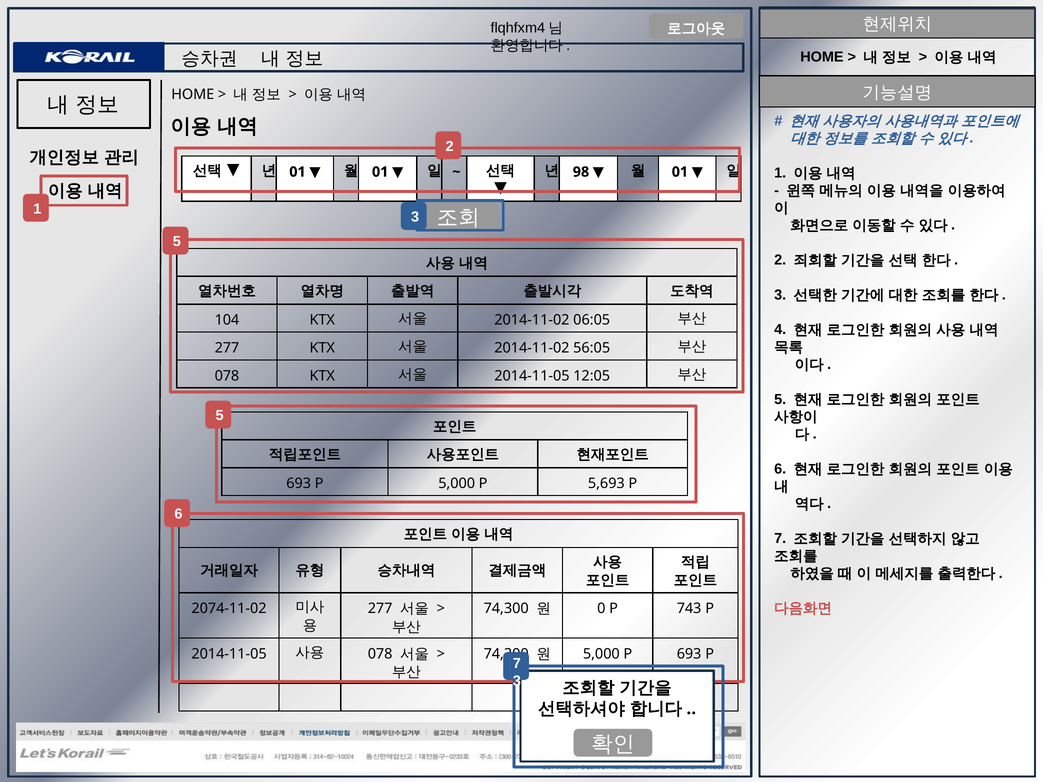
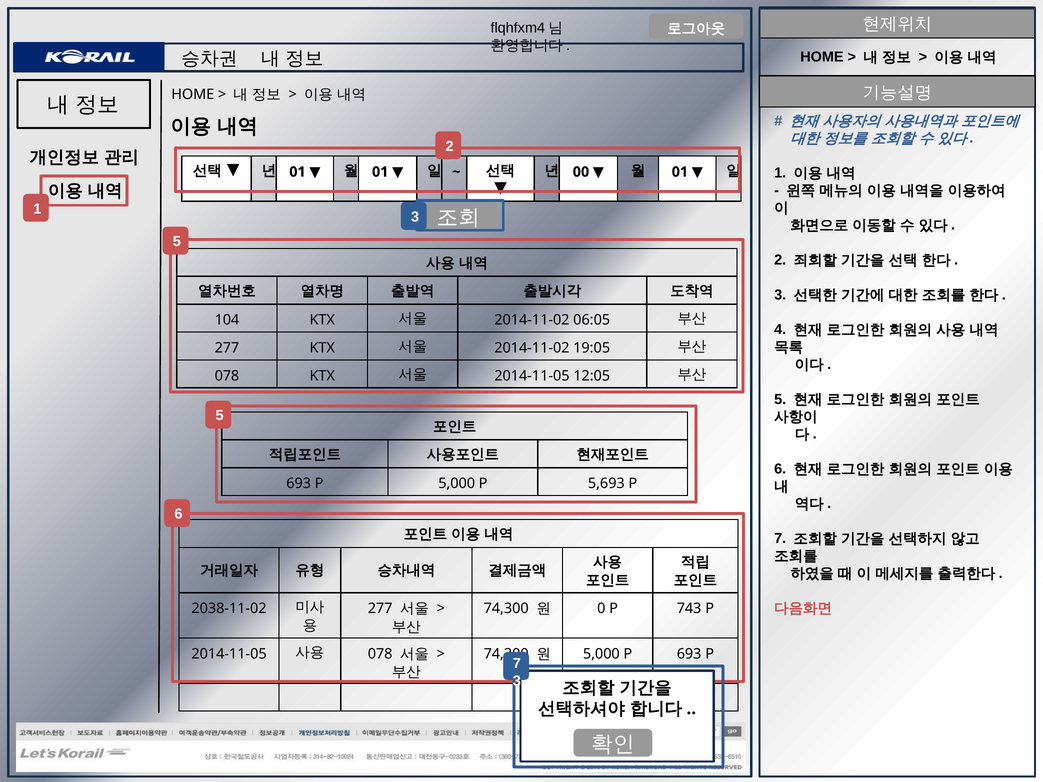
98: 98 -> 00
56:05: 56:05 -> 19:05
2074-11-02: 2074-11-02 -> 2038-11-02
